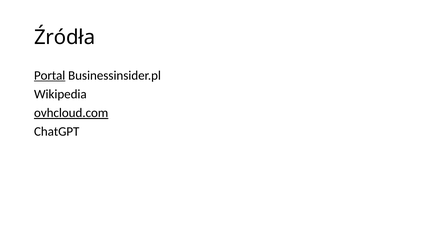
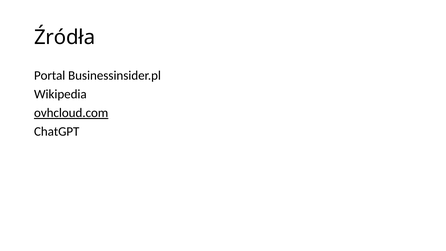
Portal underline: present -> none
